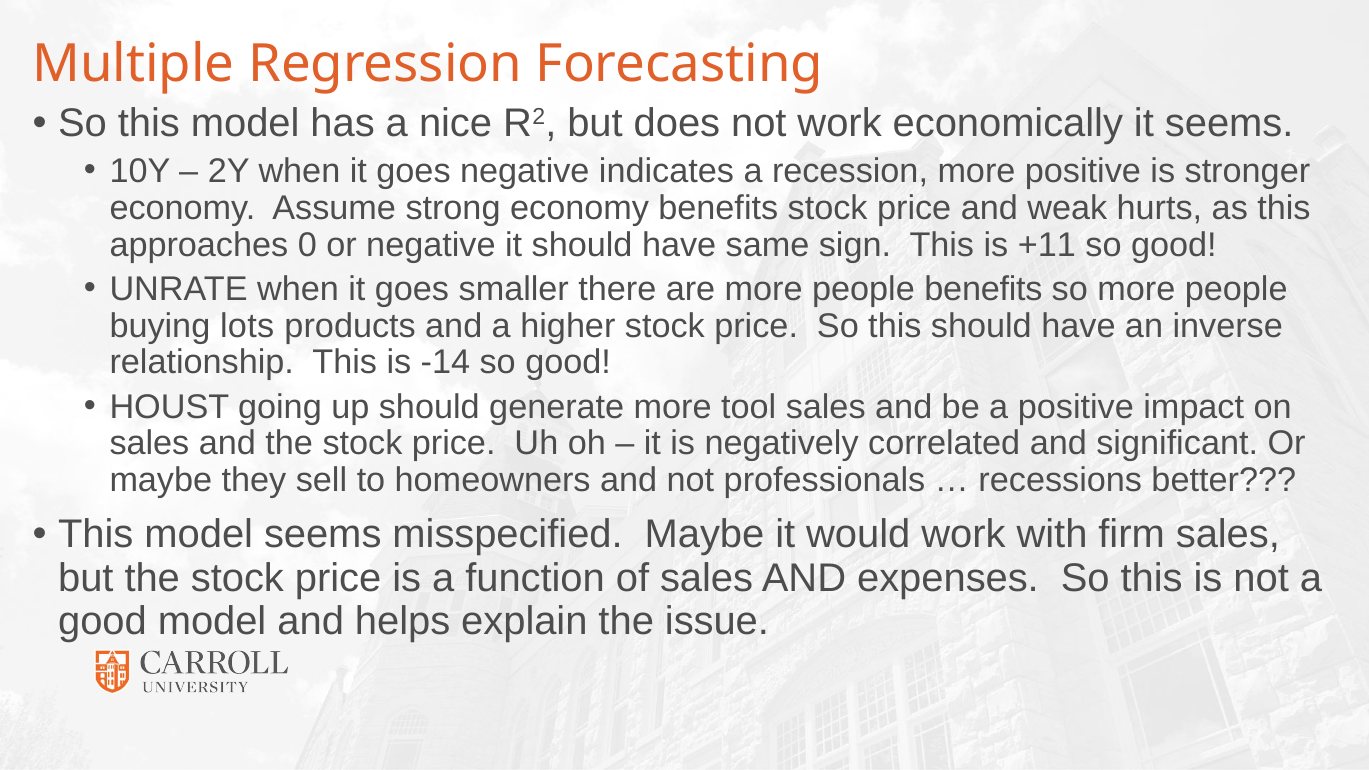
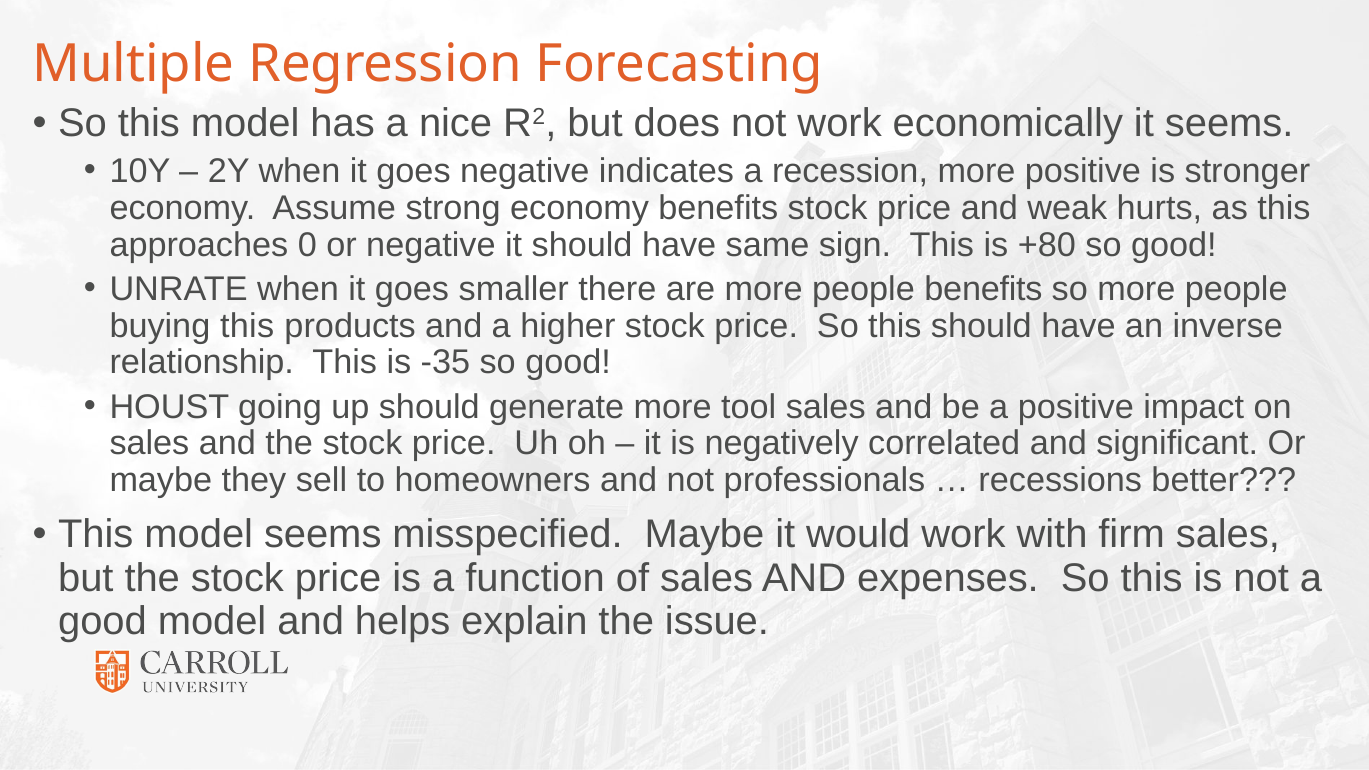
+11: +11 -> +80
buying lots: lots -> this
-14: -14 -> -35
